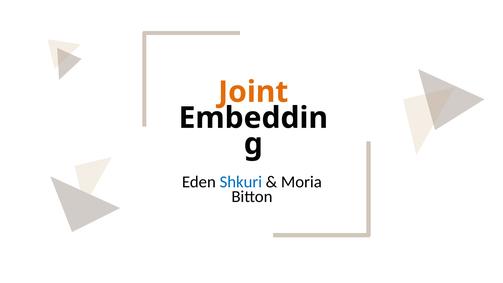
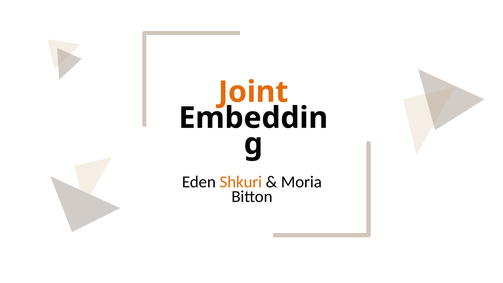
Shkuri colour: blue -> orange
